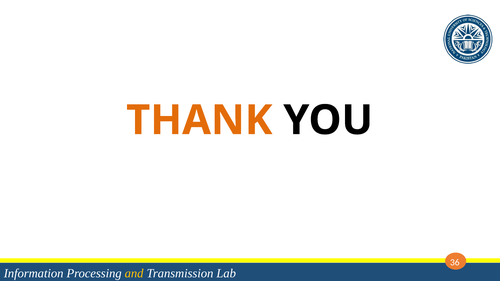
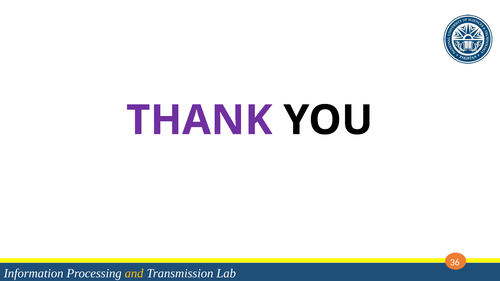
THANK colour: orange -> purple
